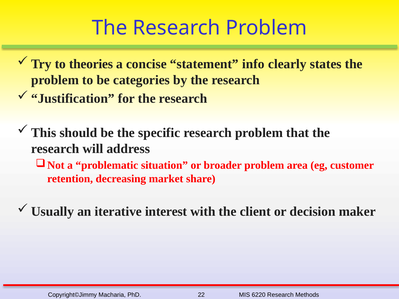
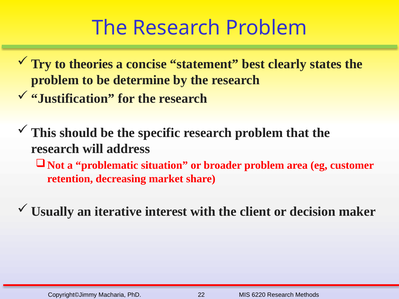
info: info -> best
categories: categories -> determine
